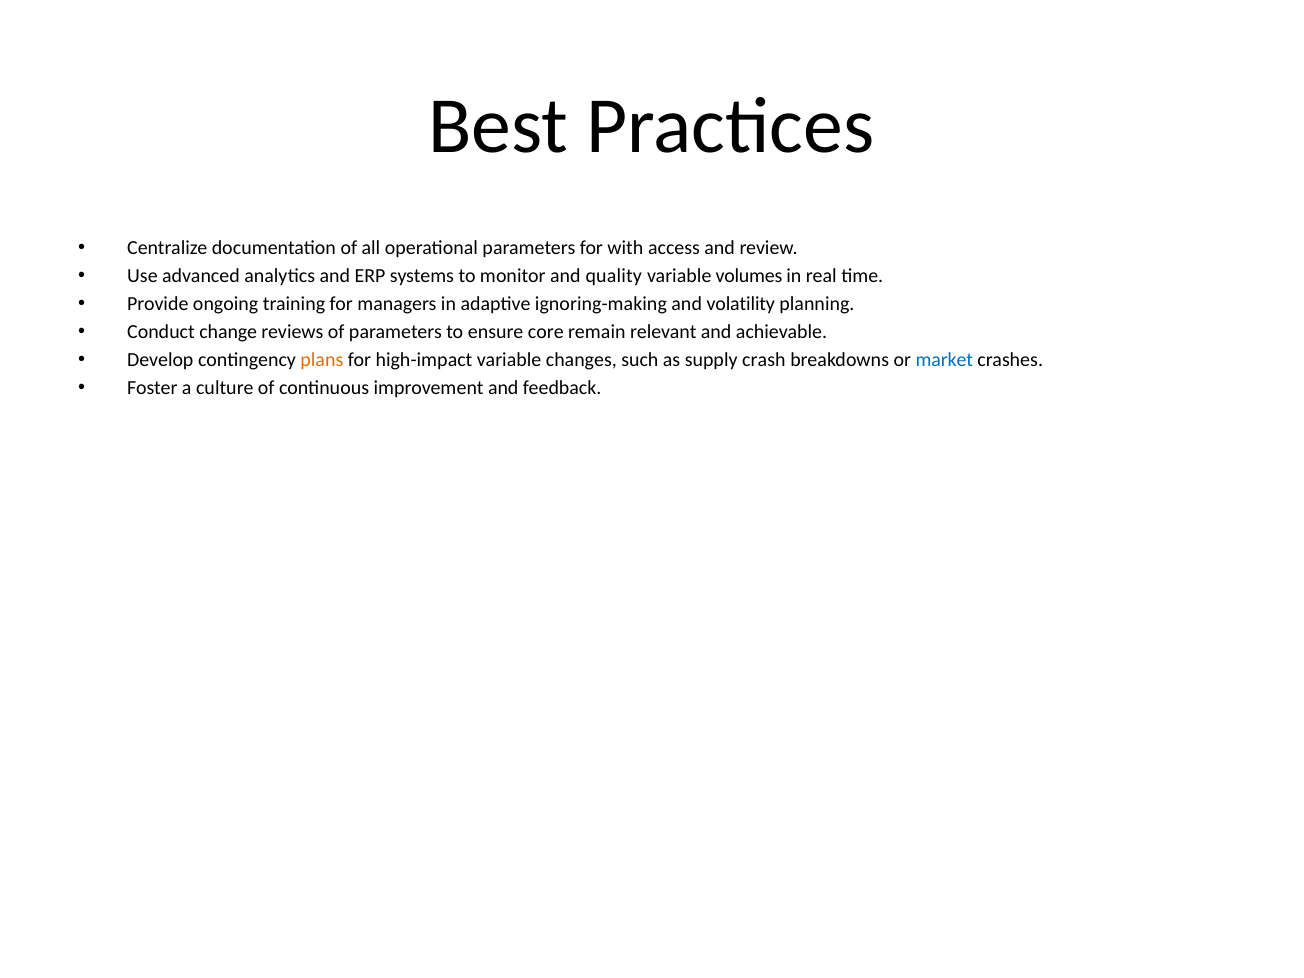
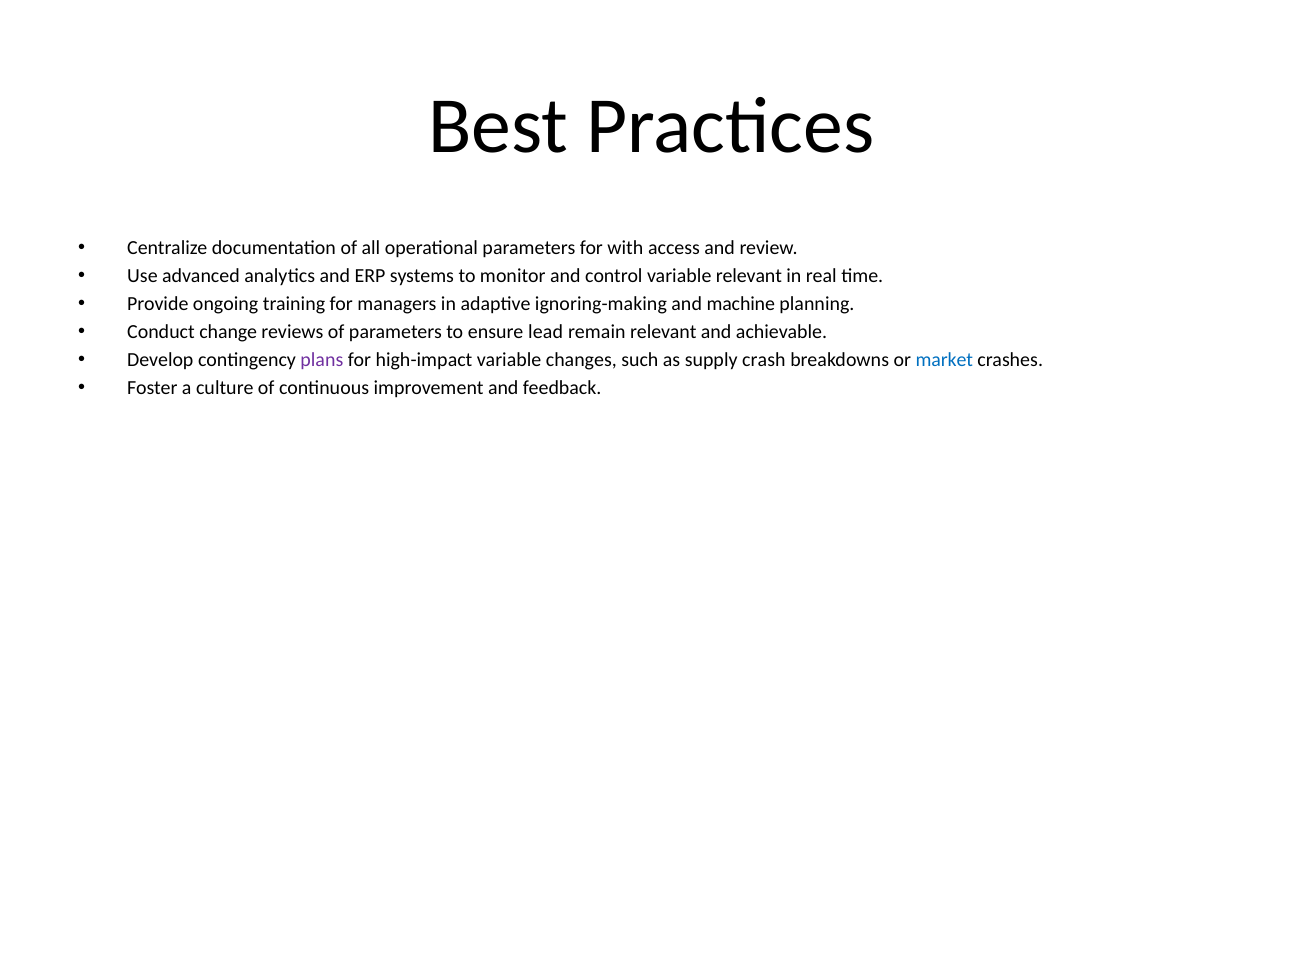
quality: quality -> control
variable volumes: volumes -> relevant
volatility: volatility -> machine
core: core -> lead
plans colour: orange -> purple
